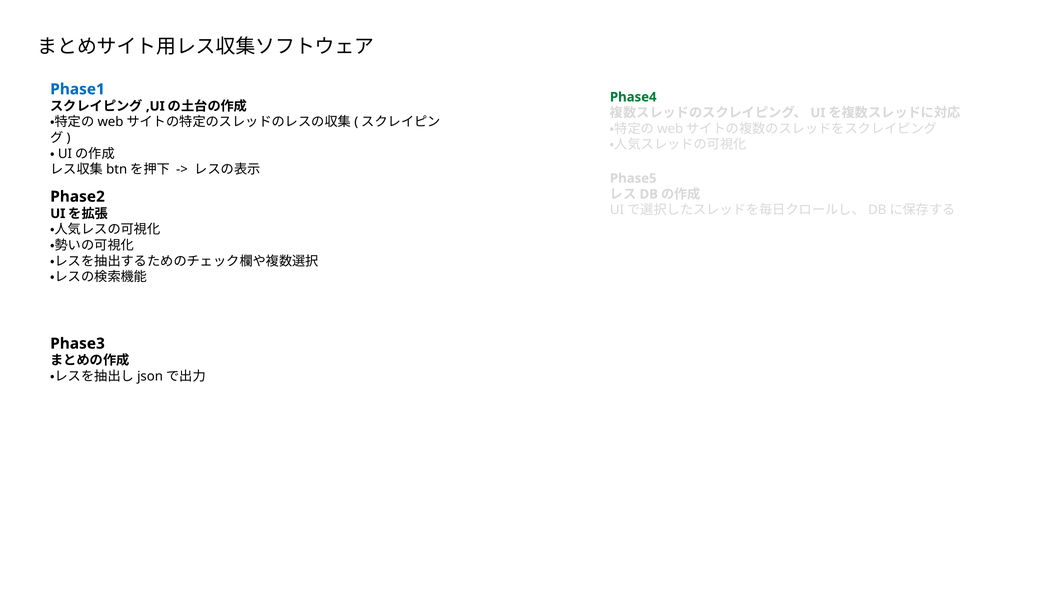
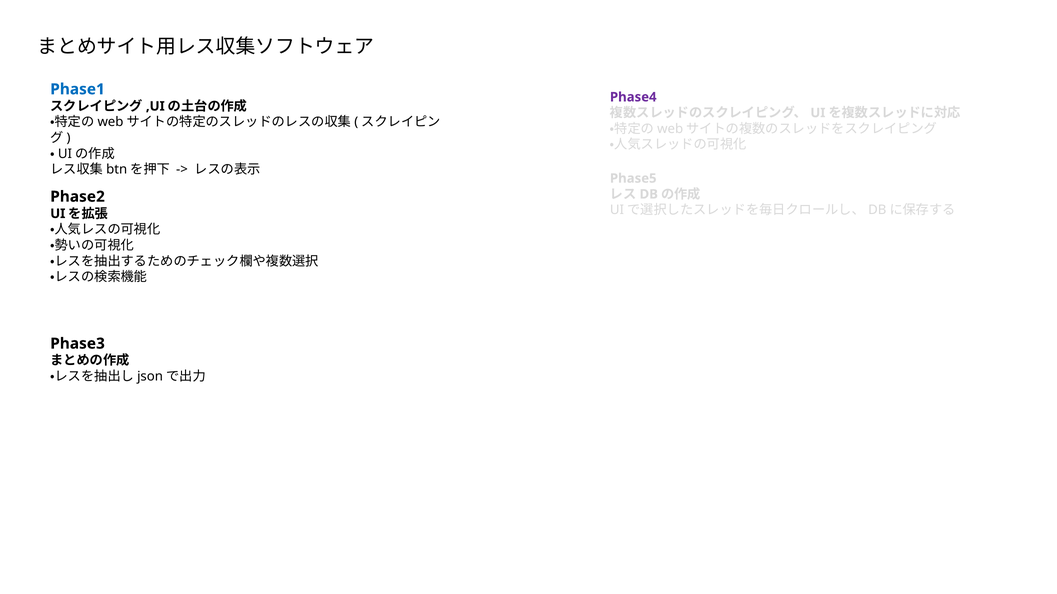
Phase4 colour: green -> purple
